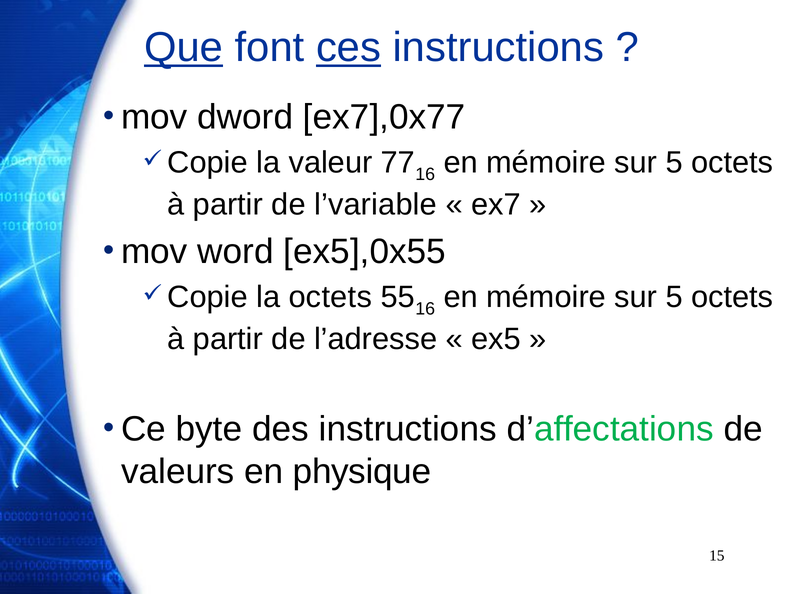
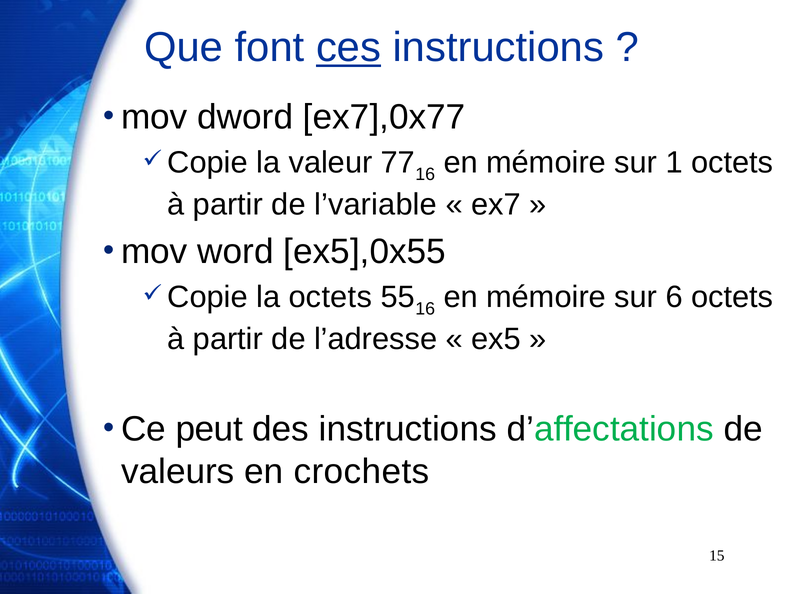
Que underline: present -> none
5 at (674, 162): 5 -> 1
5 at (674, 297): 5 -> 6
byte: byte -> peut
physique: physique -> crochets
